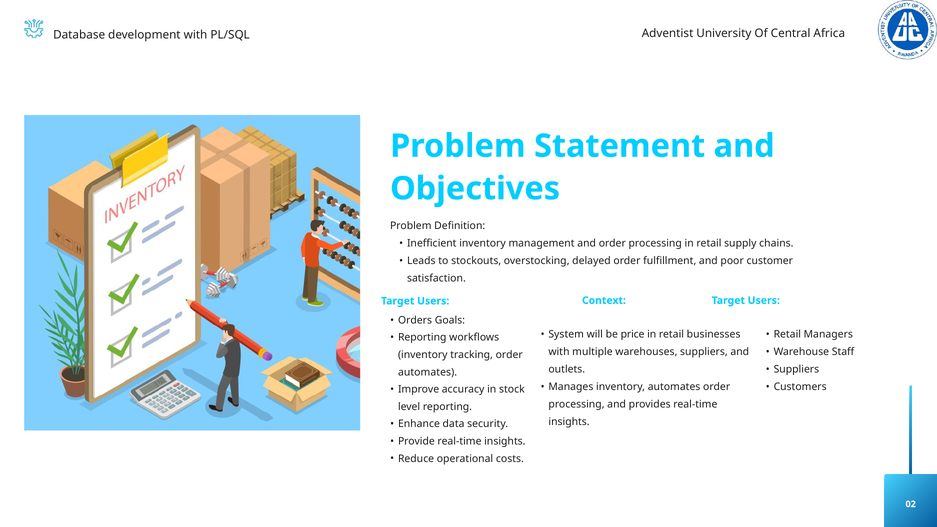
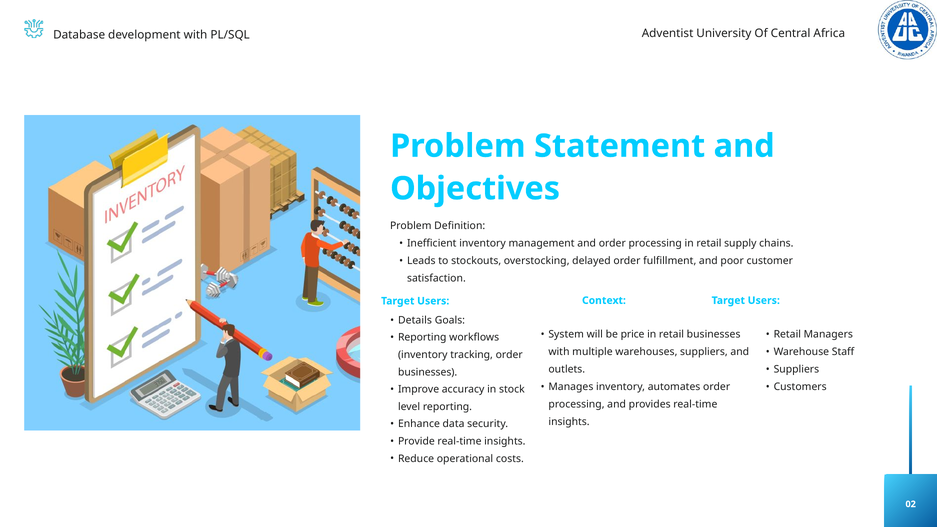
Orders: Orders -> Details
automates at (428, 372): automates -> businesses
